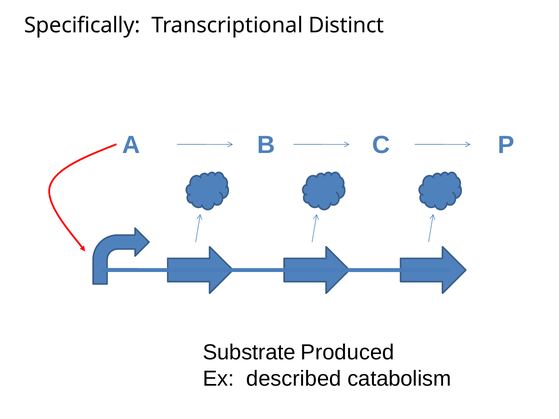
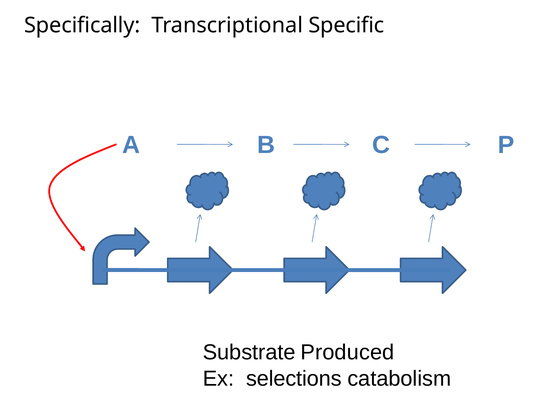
Distinct: Distinct -> Specific
described: described -> selections
